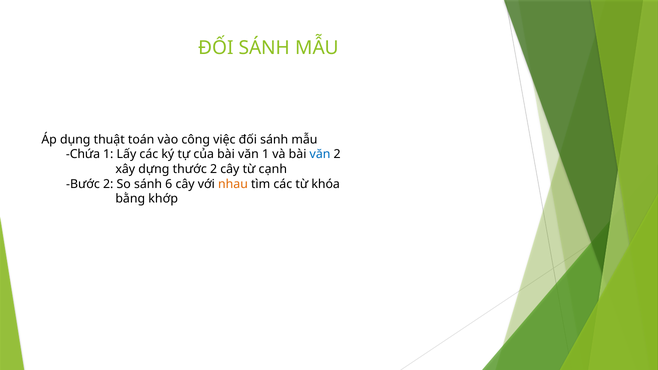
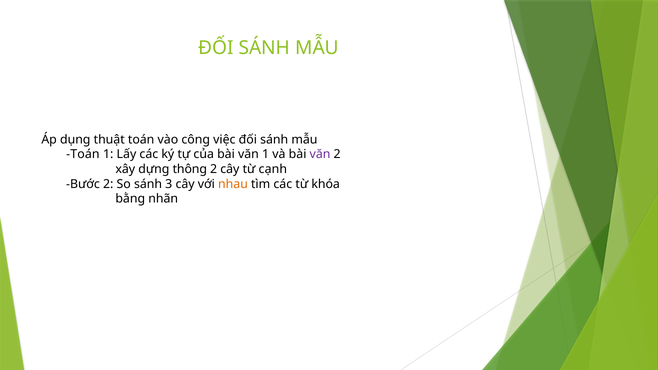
Chứa at (83, 154): Chứa -> Toán
văn at (320, 154) colour: blue -> purple
thước: thước -> thông
6: 6 -> 3
khớp: khớp -> nhãn
